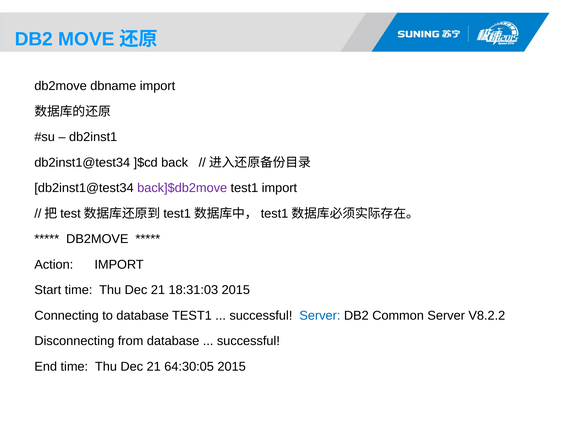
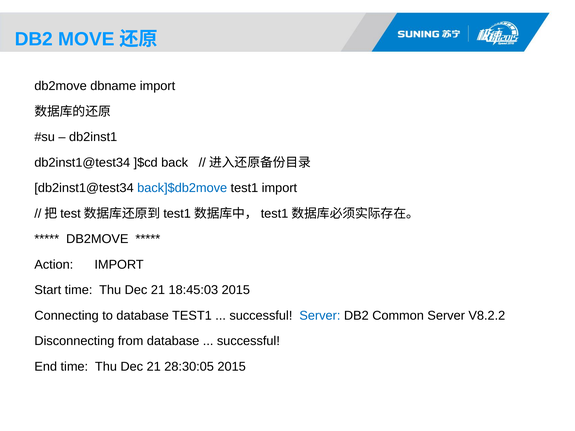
back]$db2move colour: purple -> blue
18:31:03: 18:31:03 -> 18:45:03
64:30:05: 64:30:05 -> 28:30:05
